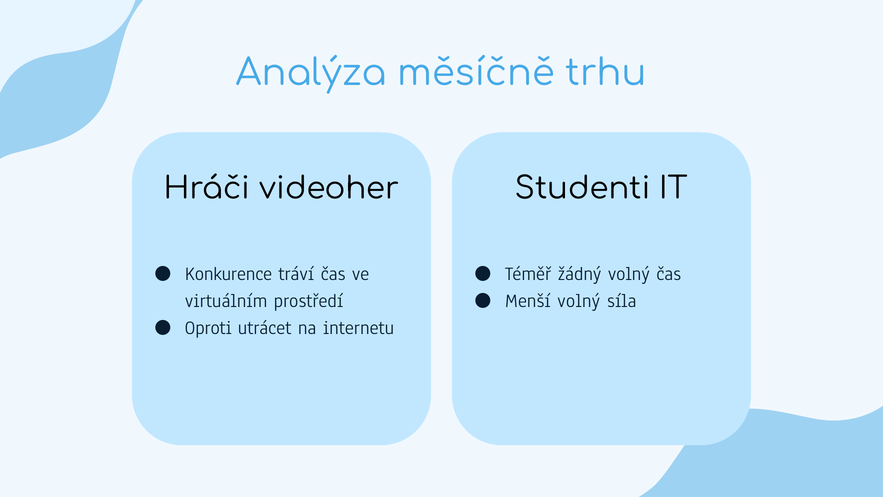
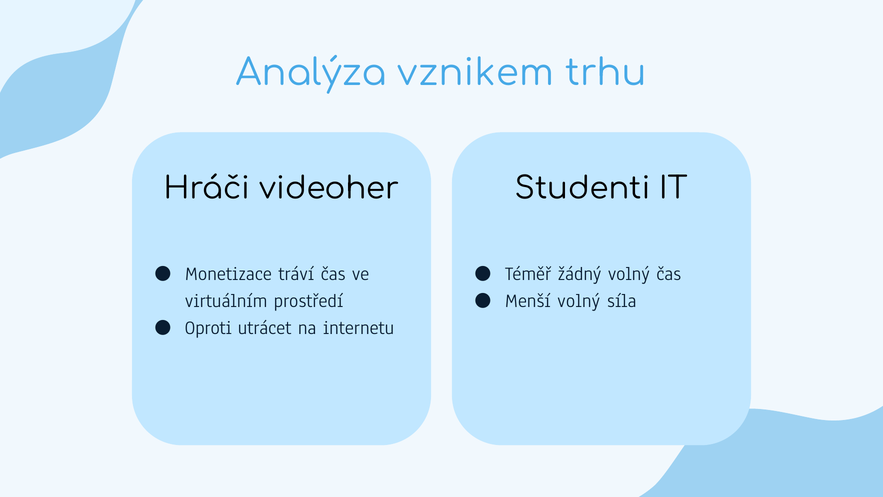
měsíčně: měsíčně -> vznikem
Konkurence: Konkurence -> Monetizace
